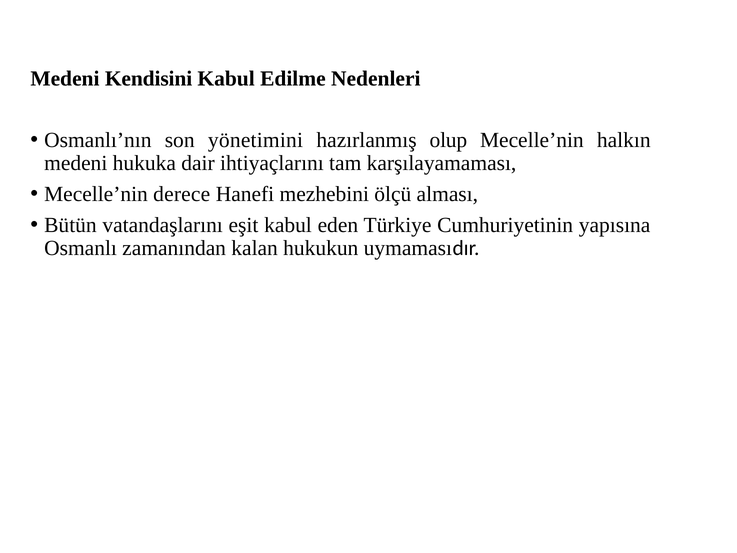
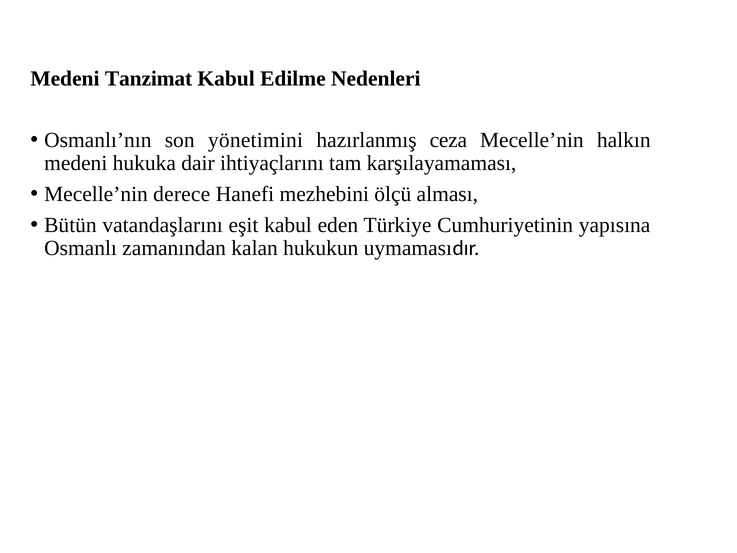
Kendisini: Kendisini -> Tanzimat
olup: olup -> ceza
